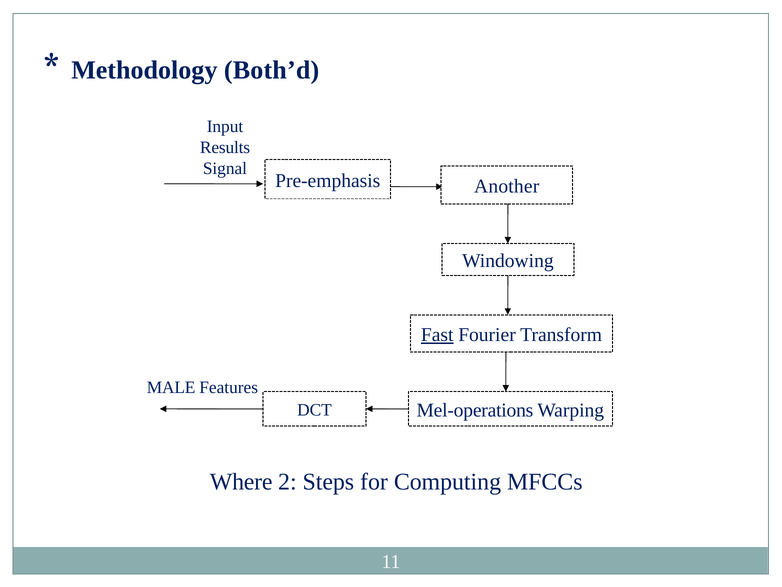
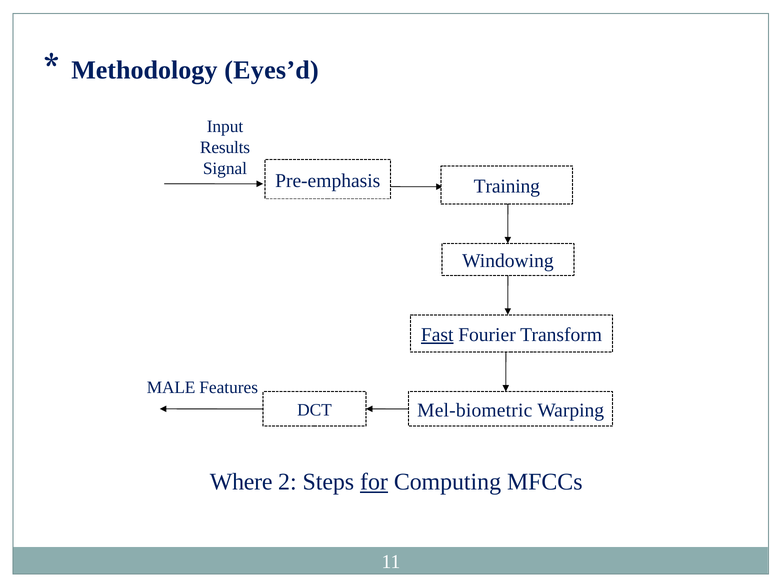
Both’d: Both’d -> Eyes’d
Another: Another -> Training
Mel-operations: Mel-operations -> Mel-biometric
for underline: none -> present
